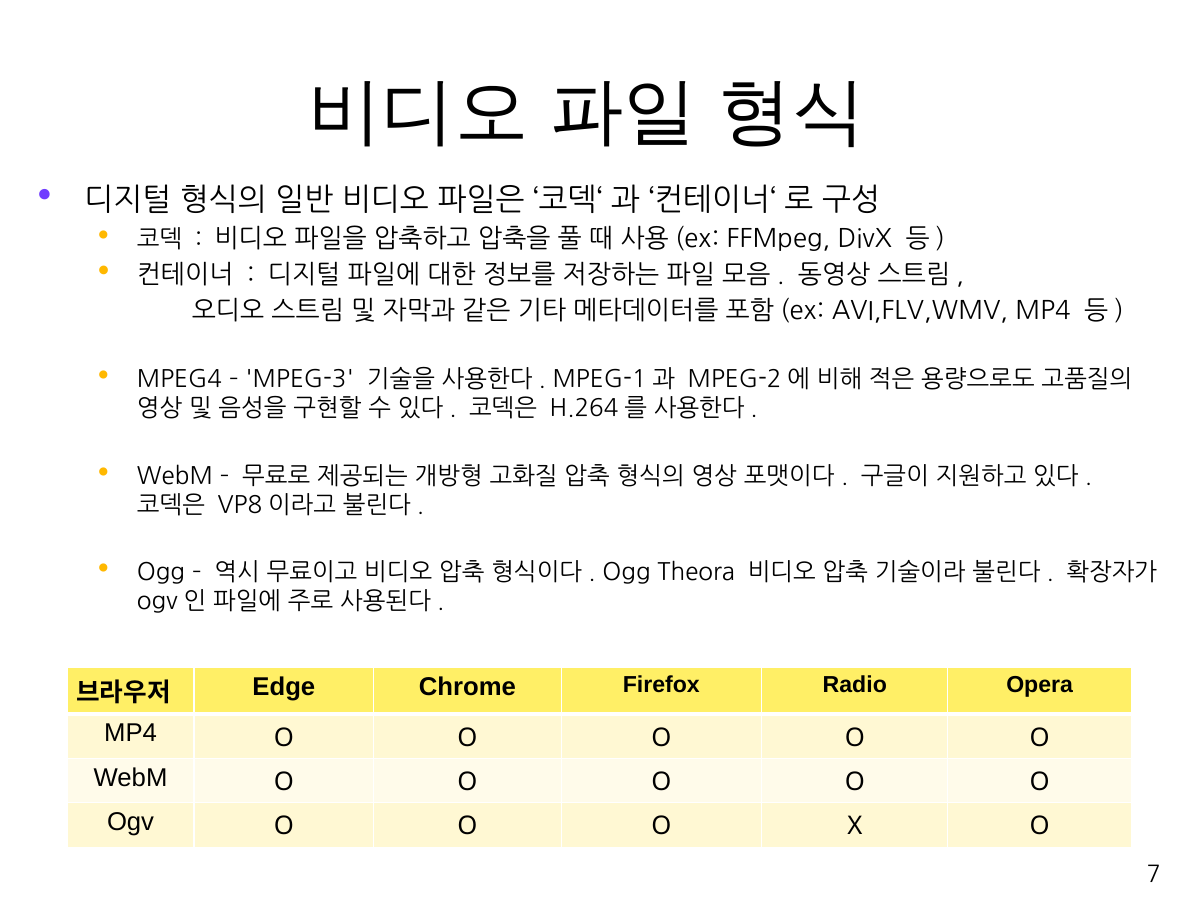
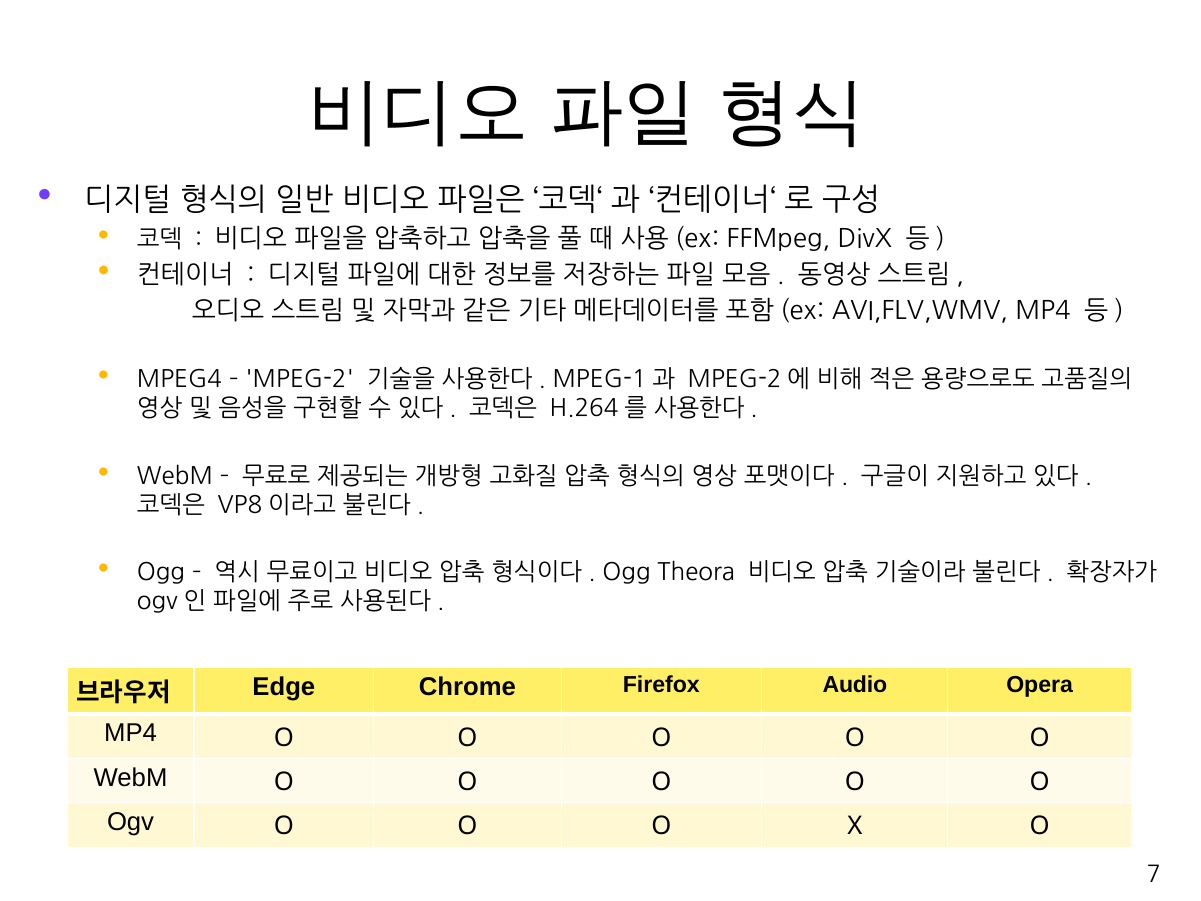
MPEG-3: MPEG-3 -> MPEG-2
Radio: Radio -> Audio
